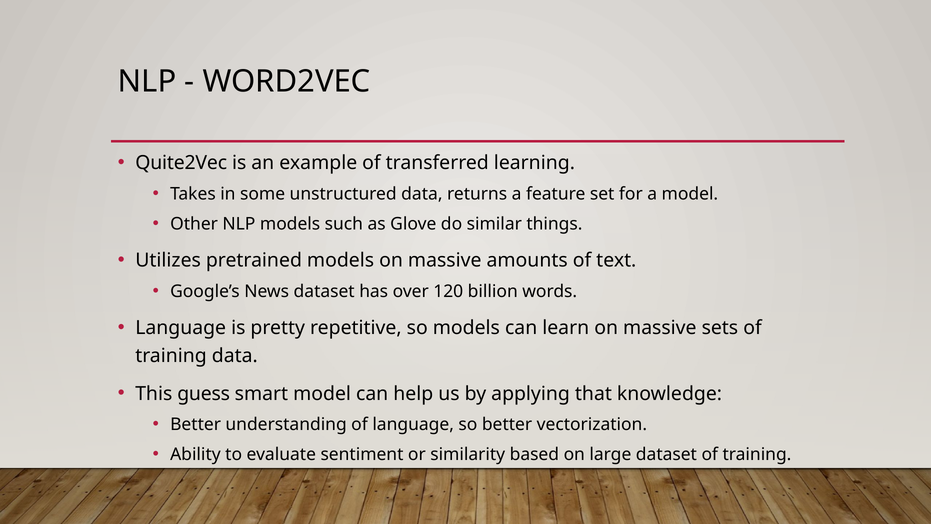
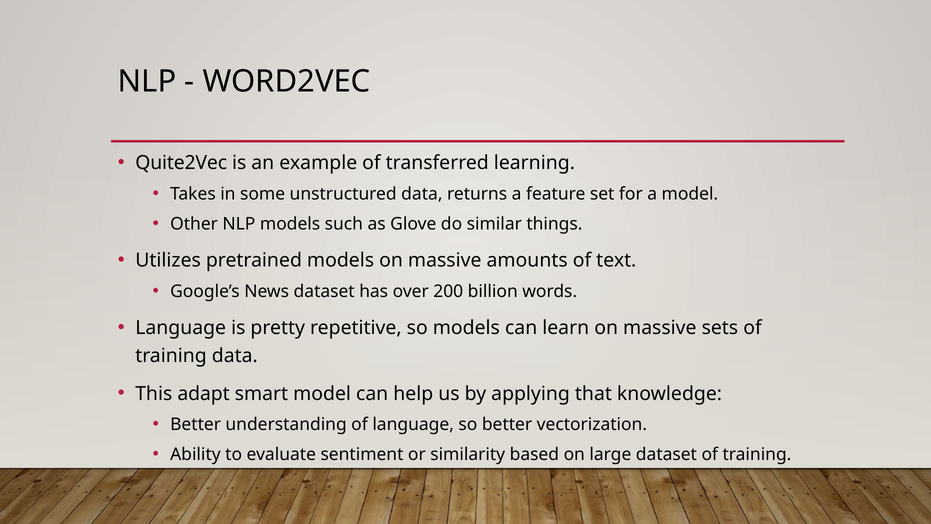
120: 120 -> 200
guess: guess -> adapt
